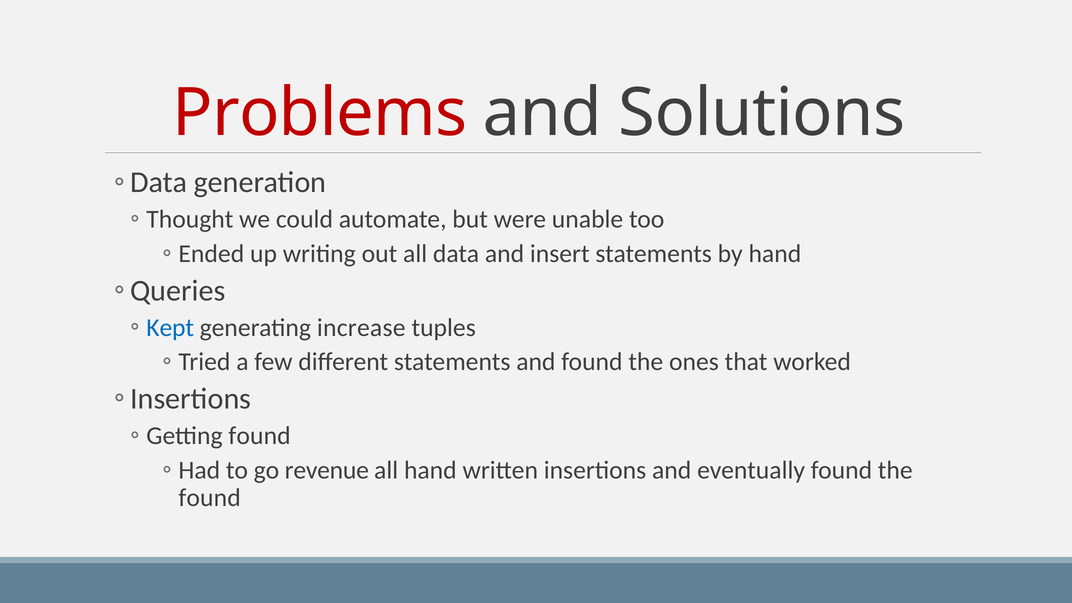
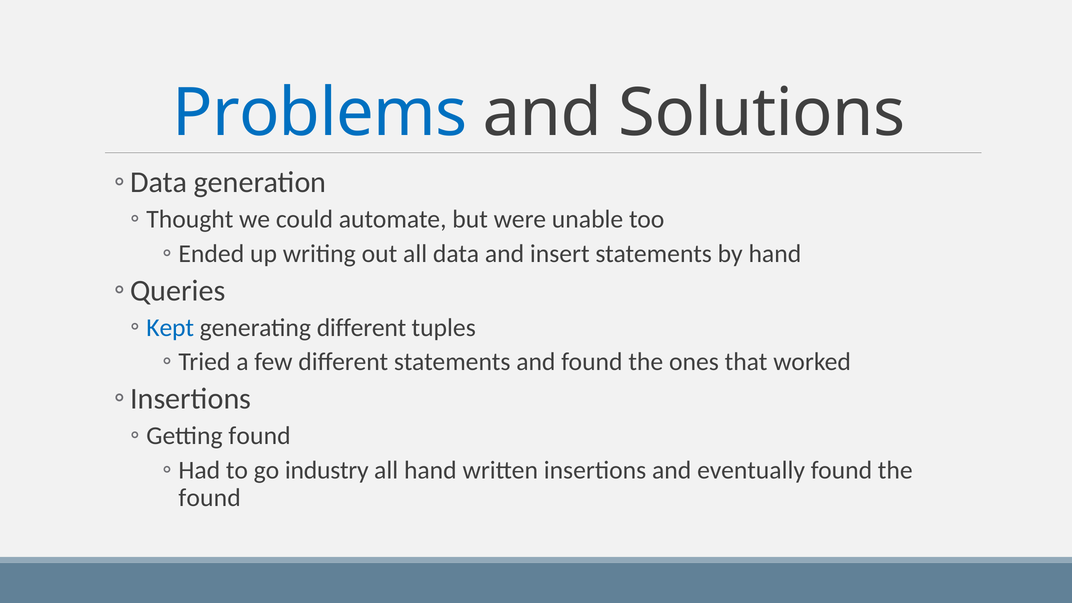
Problems colour: red -> blue
generating increase: increase -> different
revenue: revenue -> industry
